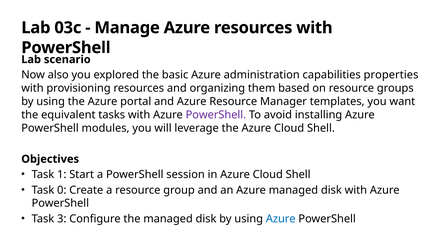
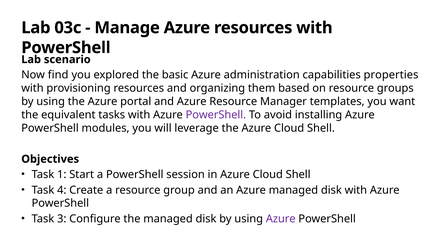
also: also -> find
0: 0 -> 4
Azure at (281, 218) colour: blue -> purple
